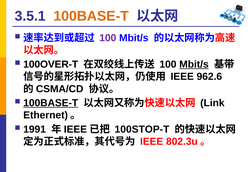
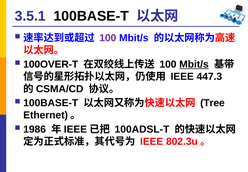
100BASE-T at (91, 16) colour: orange -> black
962.6: 962.6 -> 447.3
100BASE-T at (51, 103) underline: present -> none
Link: Link -> Tree
1991: 1991 -> 1986
100STOP-T: 100STOP-T -> 100ADSL-T
